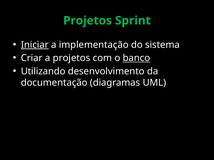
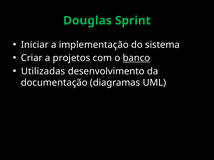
Projetos at (88, 21): Projetos -> Douglas
Iniciar underline: present -> none
Utilizando: Utilizando -> Utilizadas
